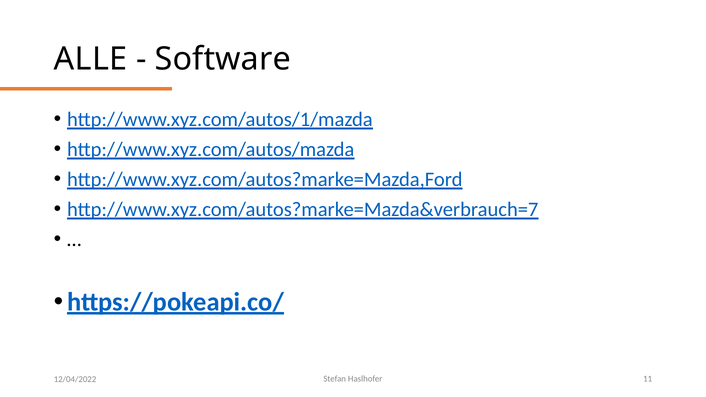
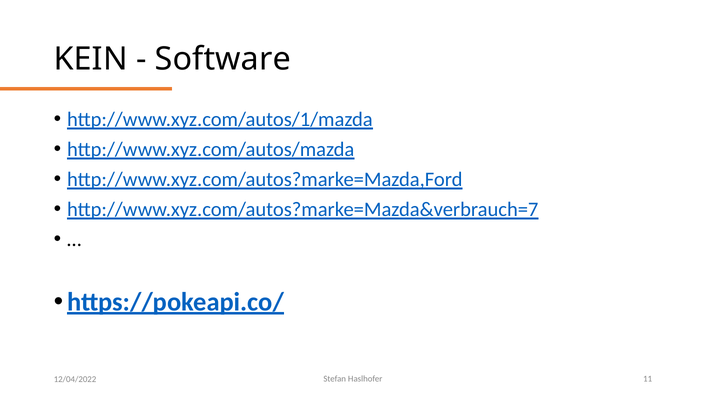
ALLE: ALLE -> KEIN
